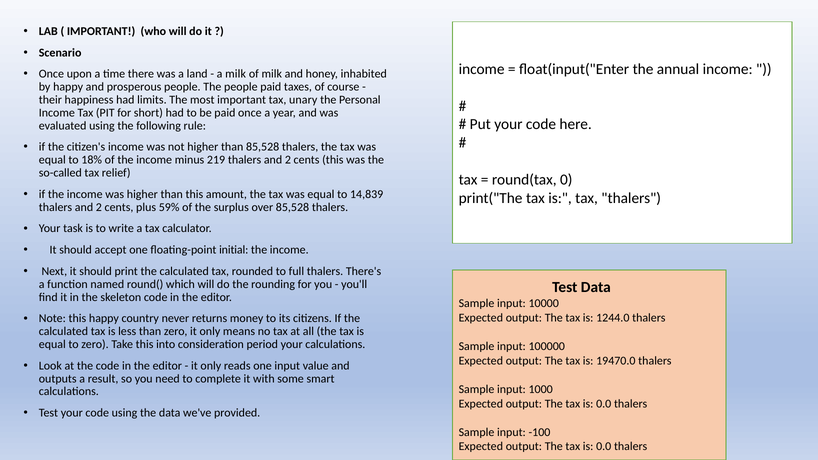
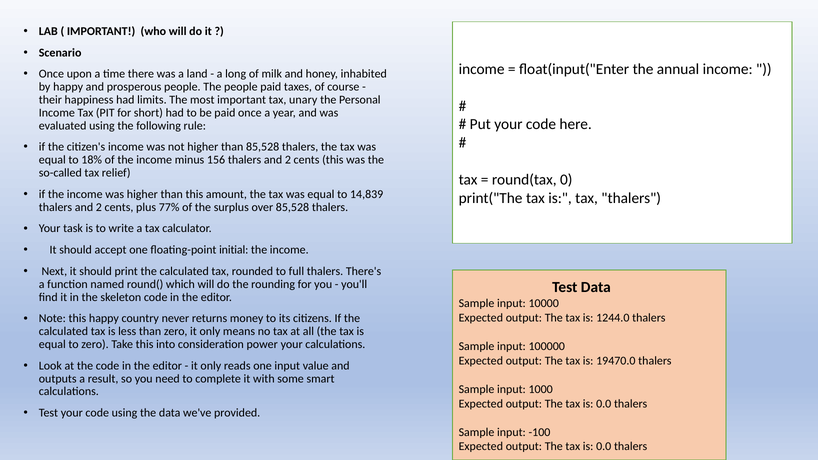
a milk: milk -> long
219: 219 -> 156
59%: 59% -> 77%
period: period -> power
